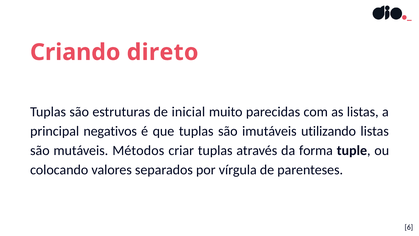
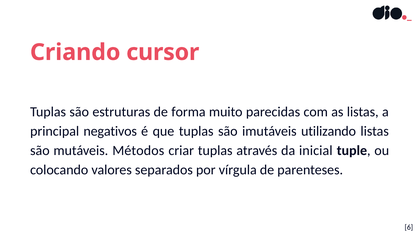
direto: direto -> cursor
inicial: inicial -> forma
forma: forma -> inicial
